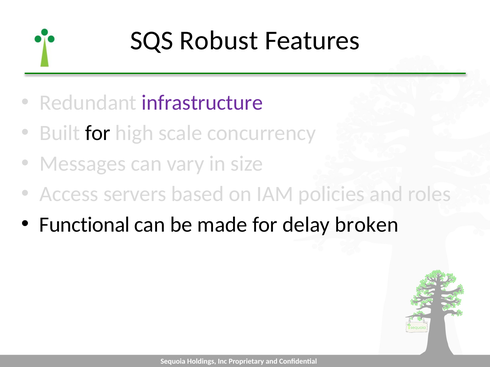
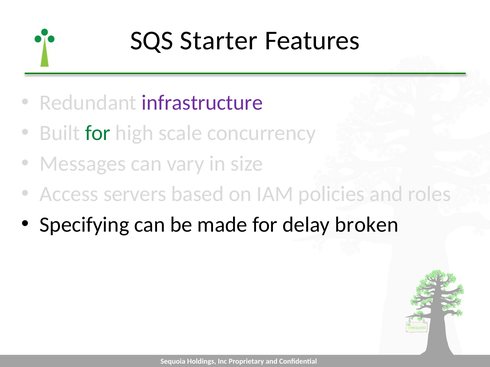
Robust: Robust -> Starter
for at (98, 133) colour: black -> green
Functional: Functional -> Specifying
